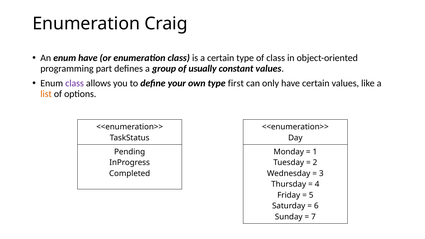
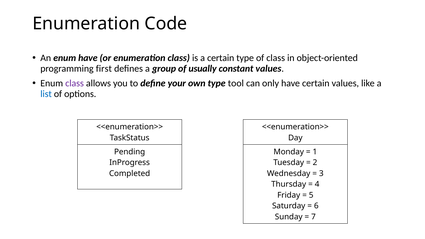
Craig: Craig -> Code
part: part -> first
first: first -> tool
list colour: orange -> blue
